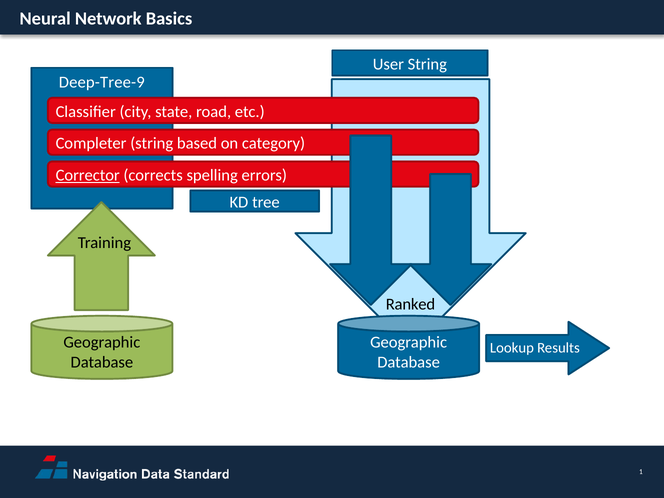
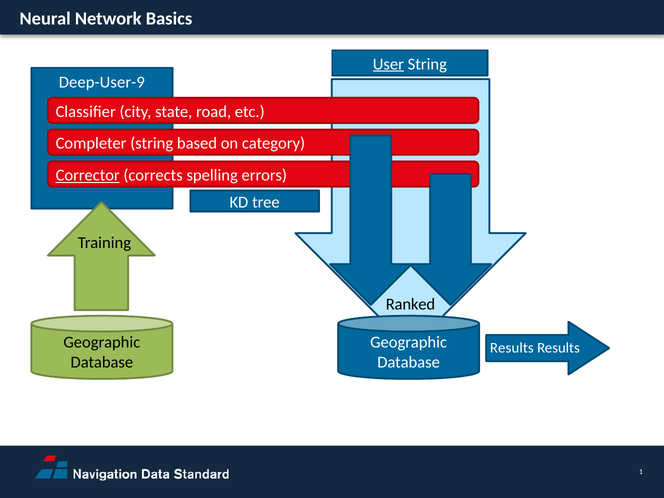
User underline: none -> present
Deep-Tree-9: Deep-Tree-9 -> Deep-User-9
Lookup at (512, 348): Lookup -> Results
